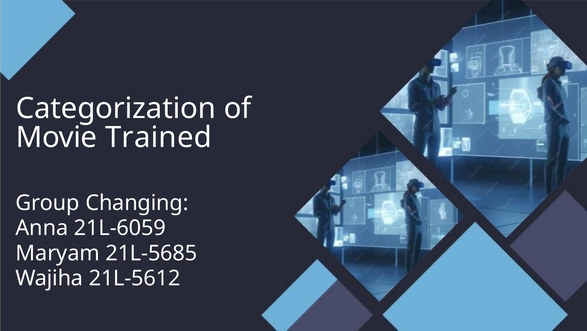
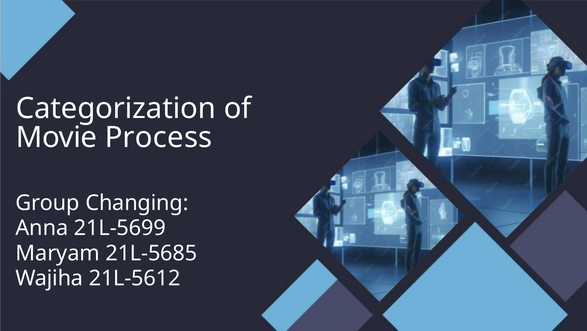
Trained: Trained -> Process
21L-6059: 21L-6059 -> 21L-5699
